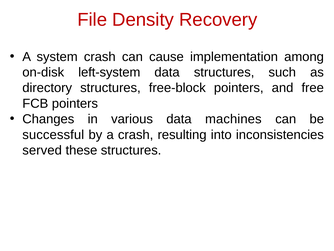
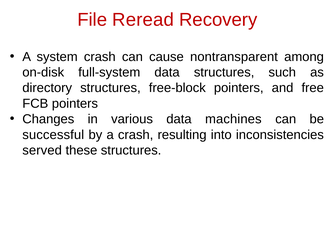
Density: Density -> Reread
implementation: implementation -> nontransparent
left-system: left-system -> full-system
